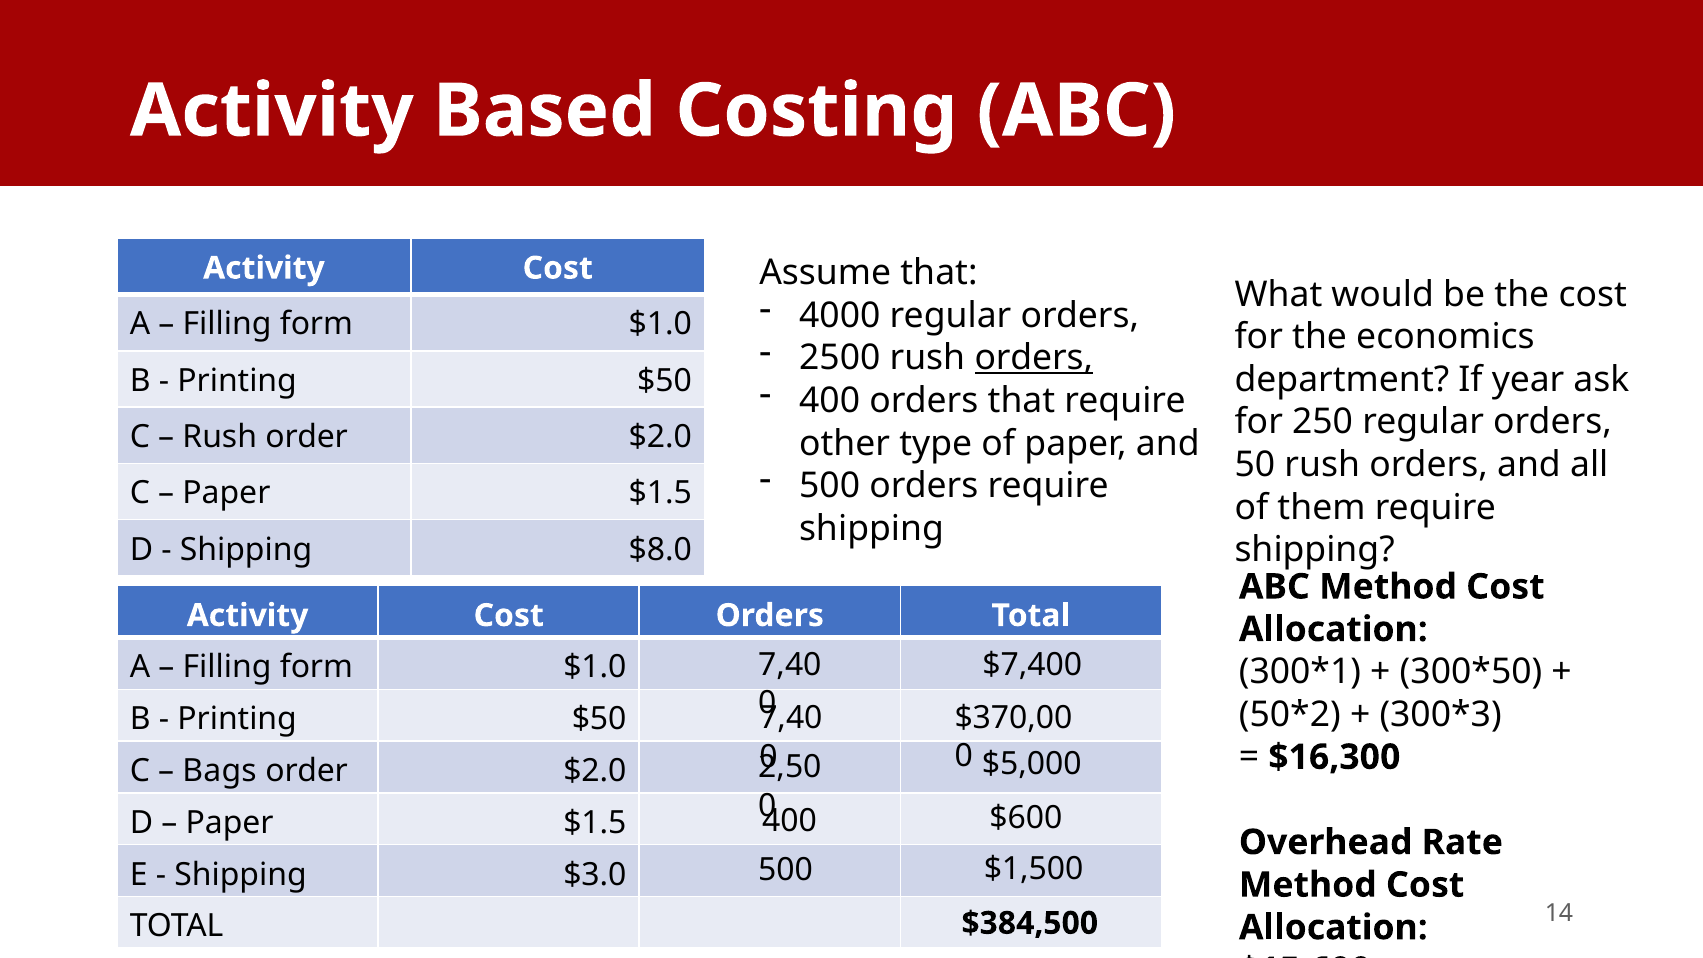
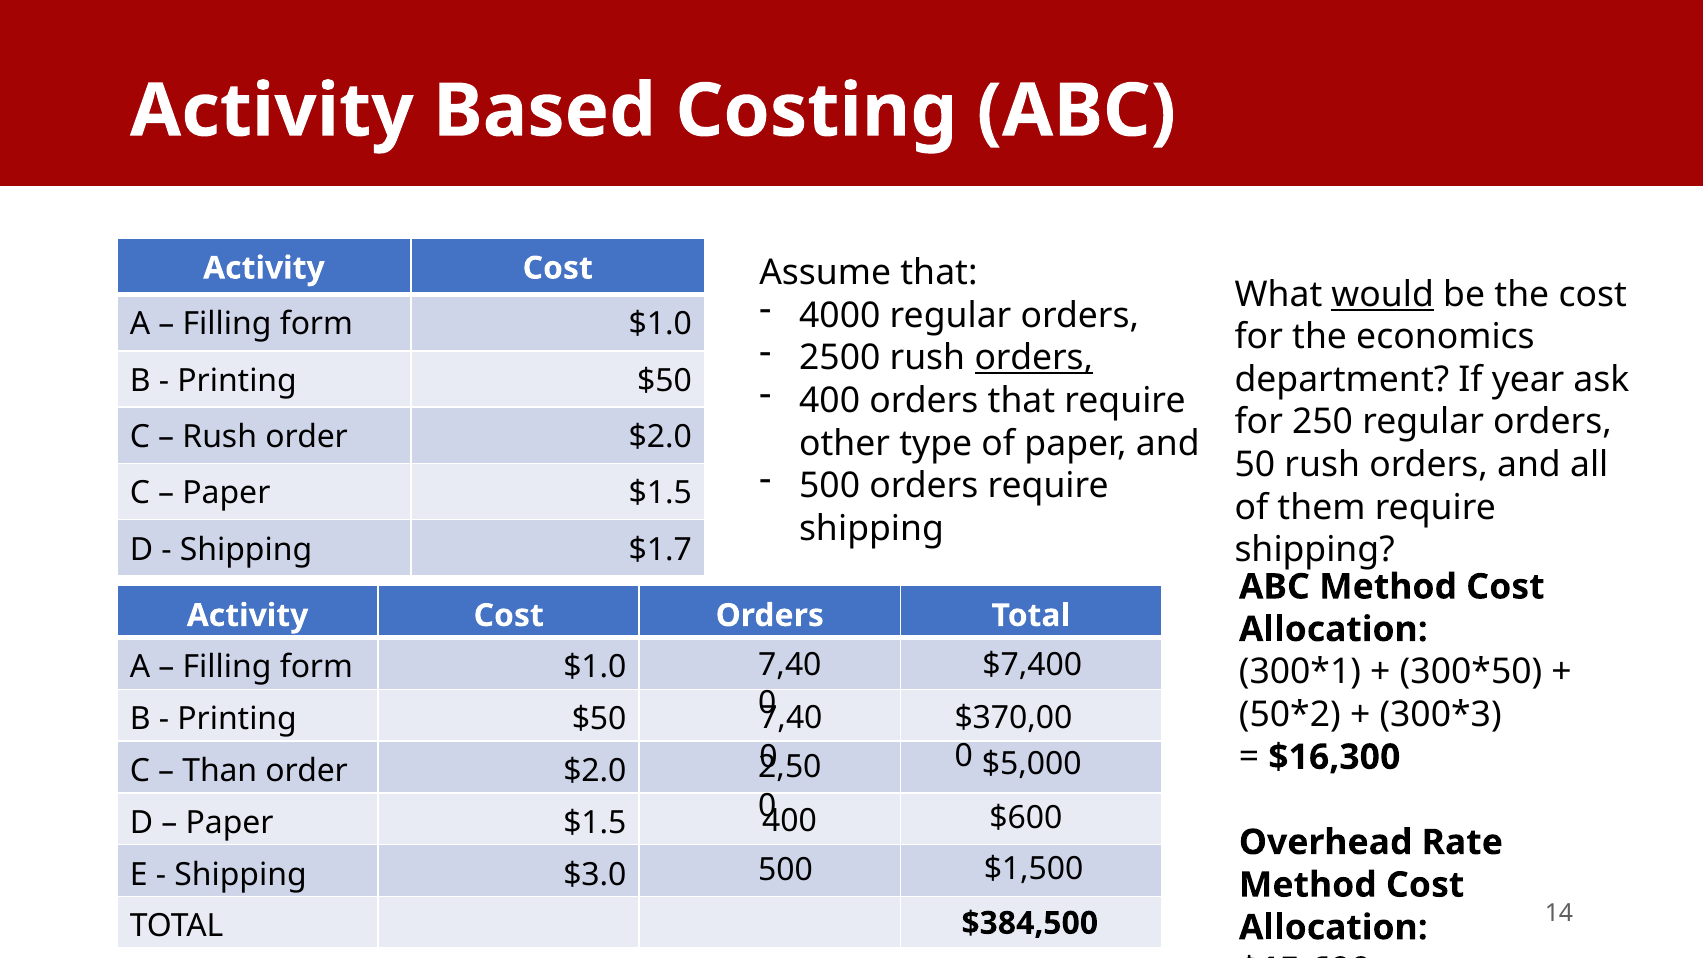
would underline: none -> present
$8.0: $8.0 -> $1.7
Bags: Bags -> Than
